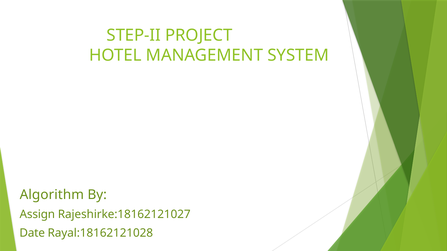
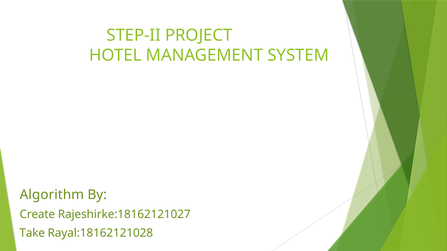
Assign: Assign -> Create
Date: Date -> Take
